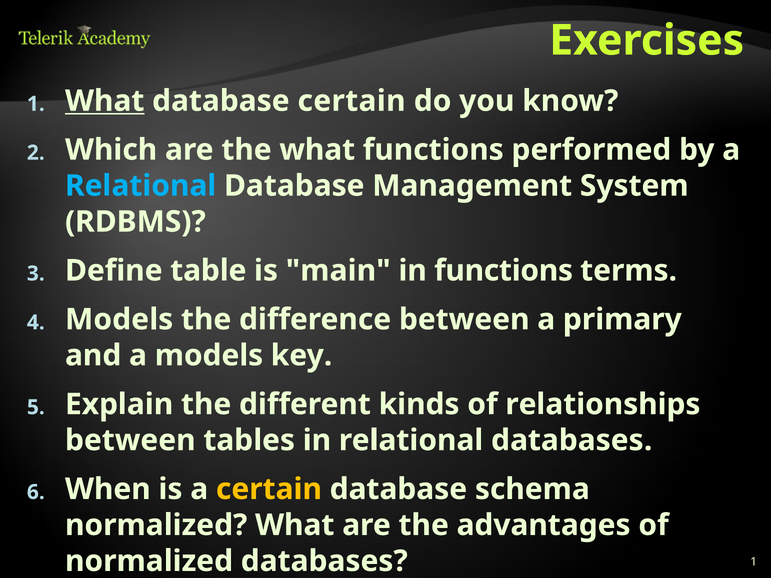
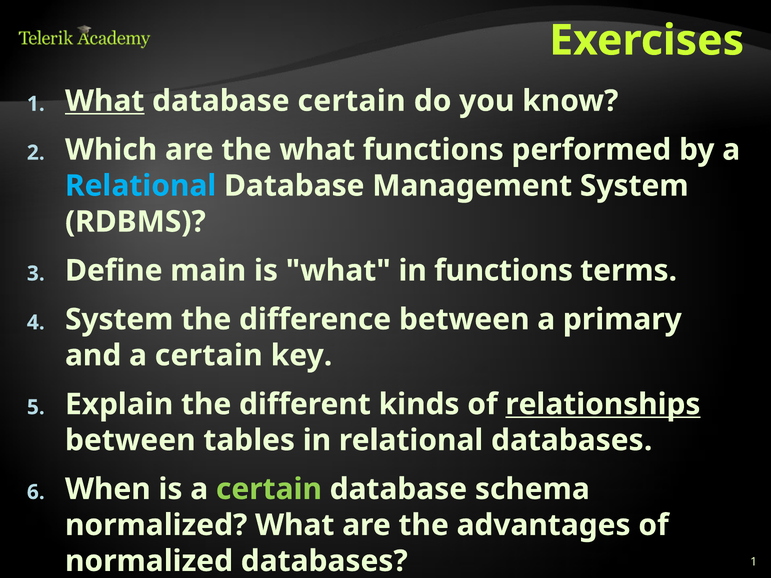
table: table -> main
is main: main -> what
Models at (119, 320): Models -> System
and a models: models -> certain
relationships underline: none -> present
certain at (269, 489) colour: yellow -> light green
